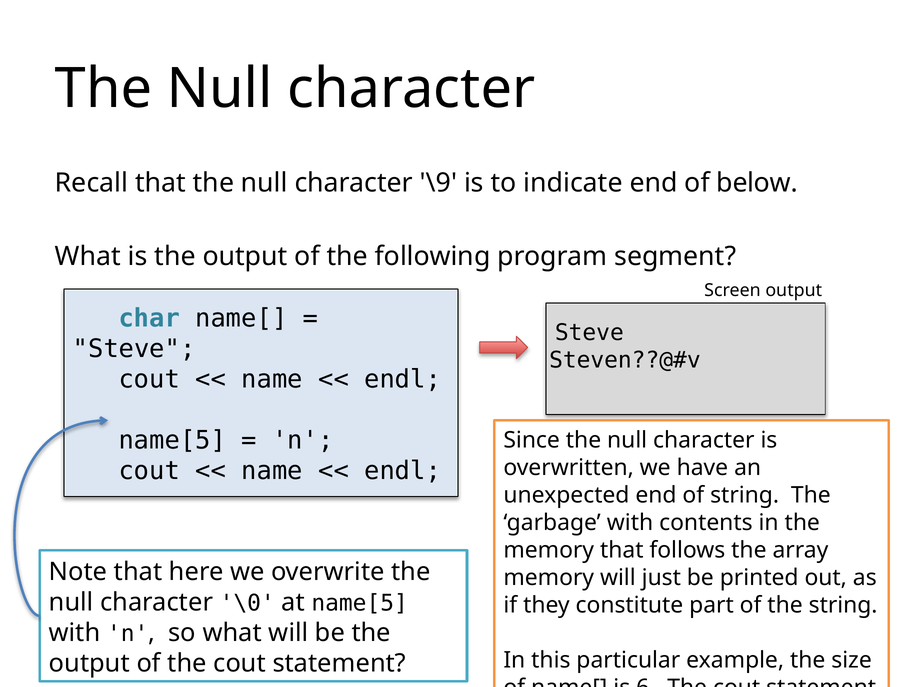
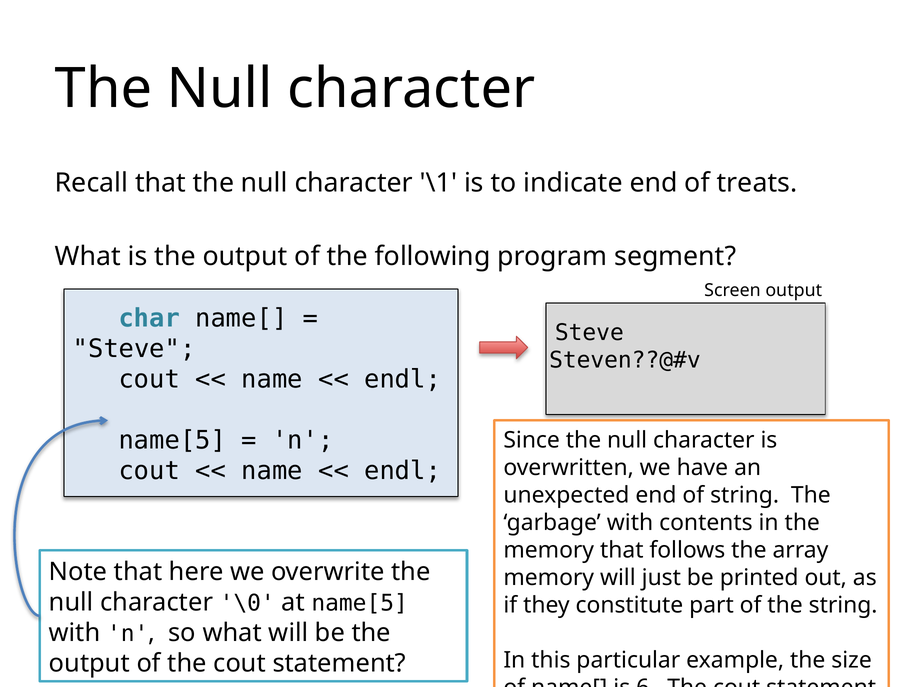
\9: \9 -> \1
below: below -> treats
